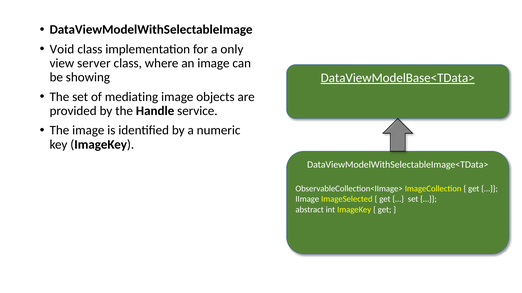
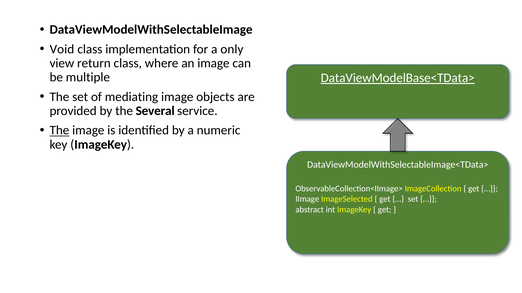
server: server -> return
showing: showing -> multiple
Handle: Handle -> Several
The at (59, 131) underline: none -> present
